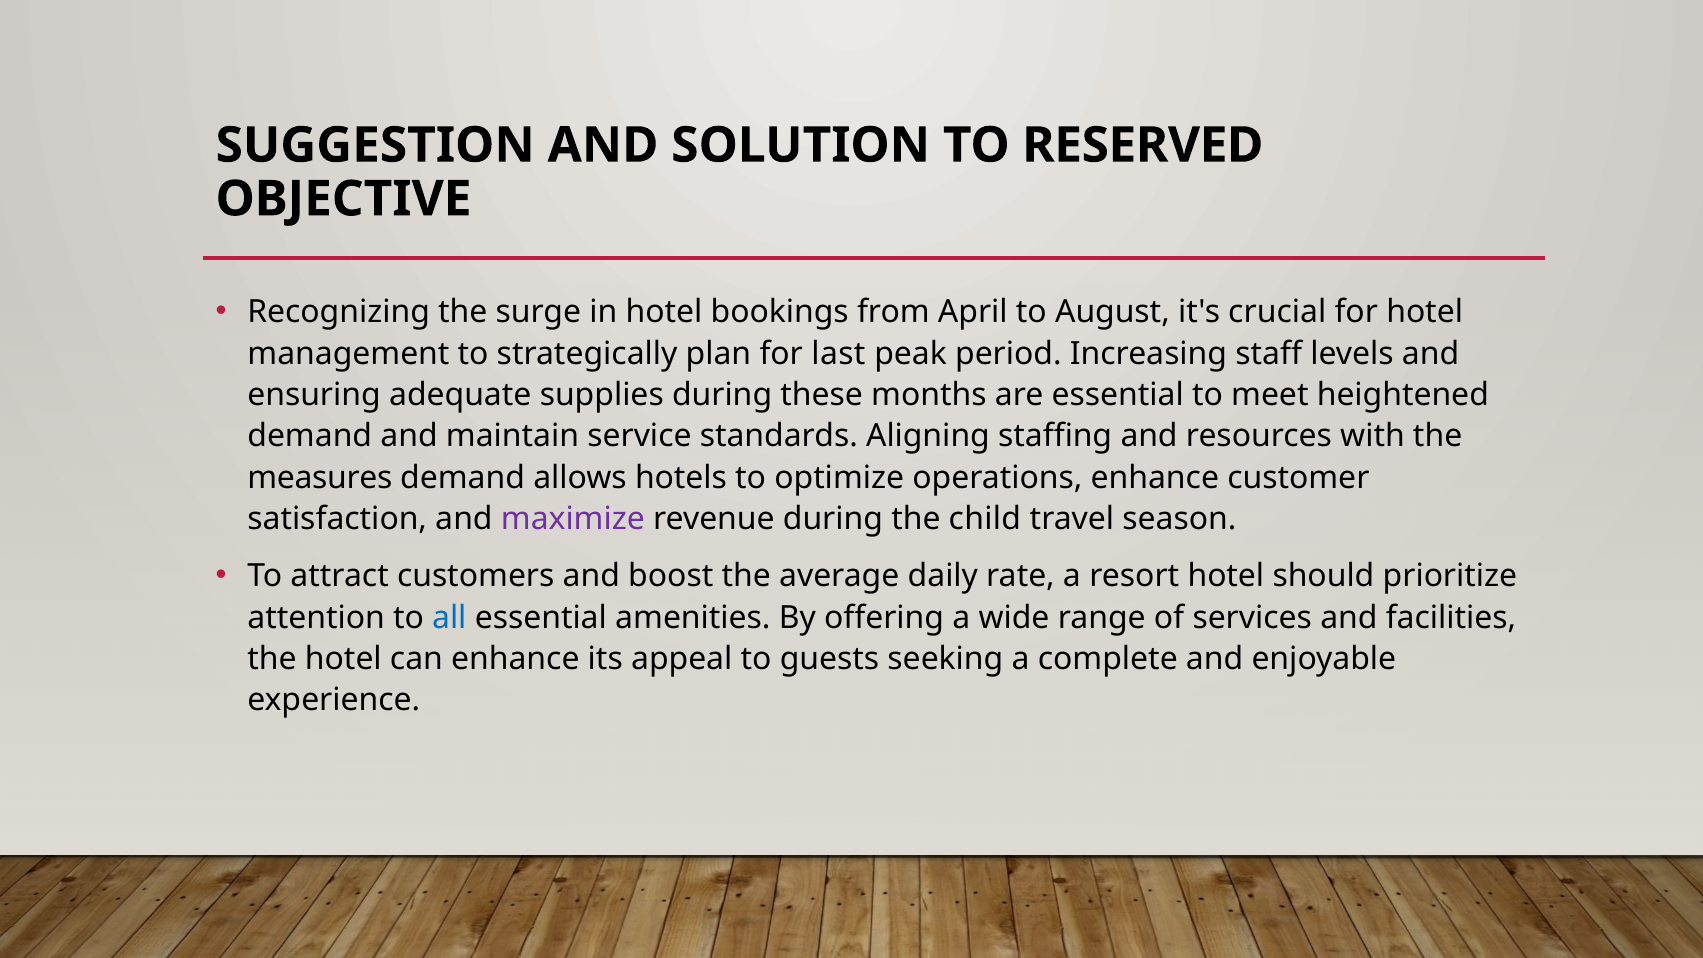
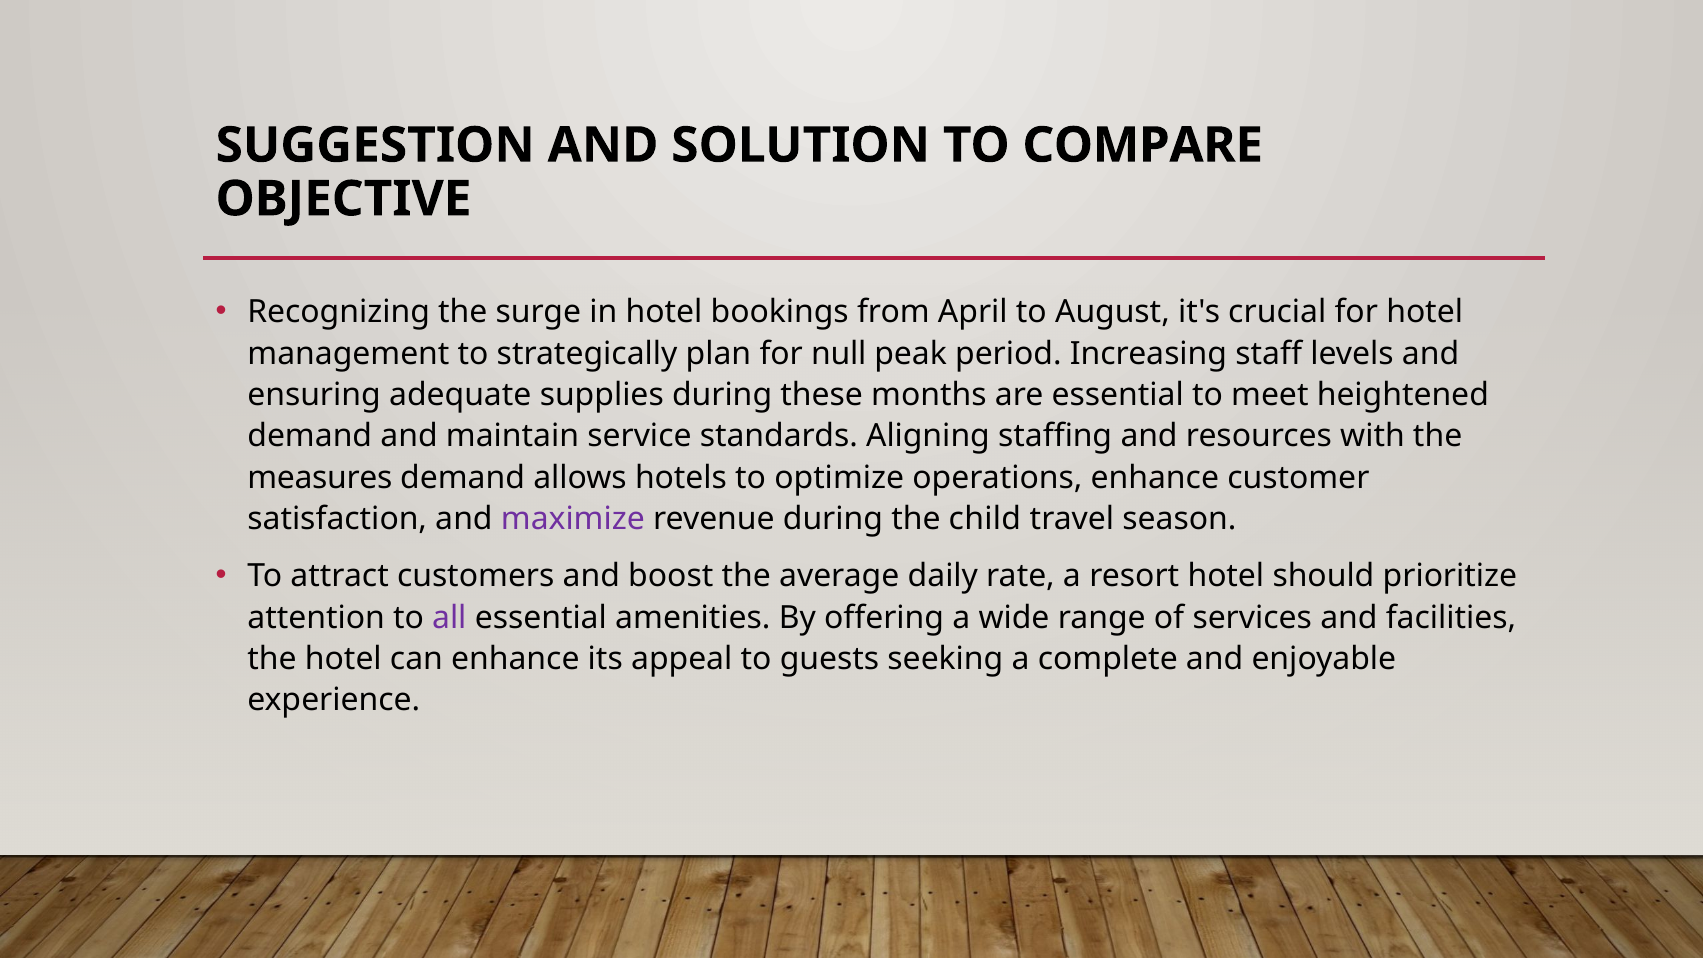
RESERVED: RESERVED -> COMPARE
last: last -> null
all colour: blue -> purple
